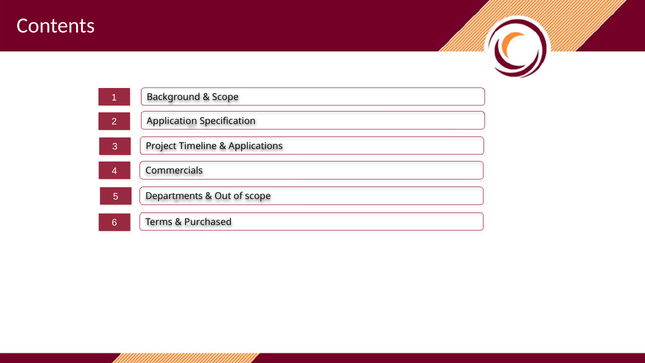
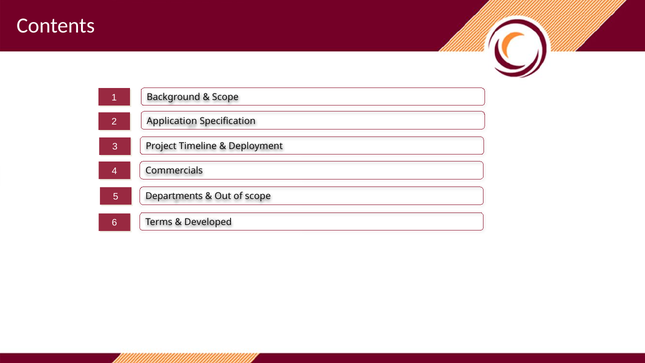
Applications: Applications -> Deployment
Purchased: Purchased -> Developed
